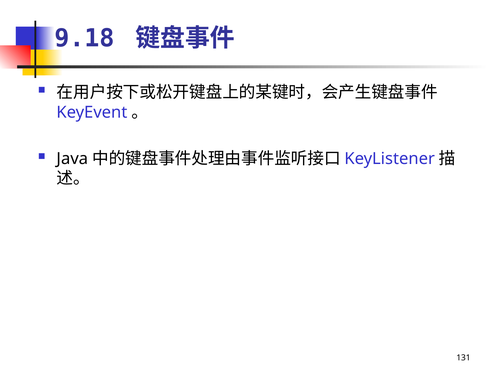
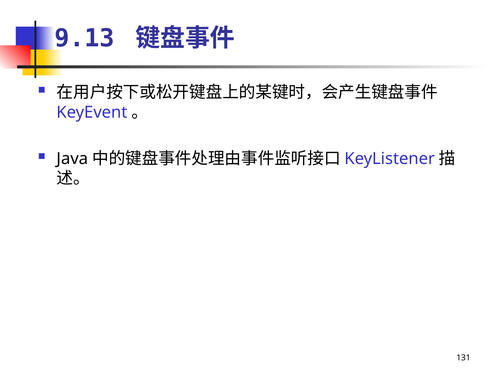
9.18: 9.18 -> 9.13
